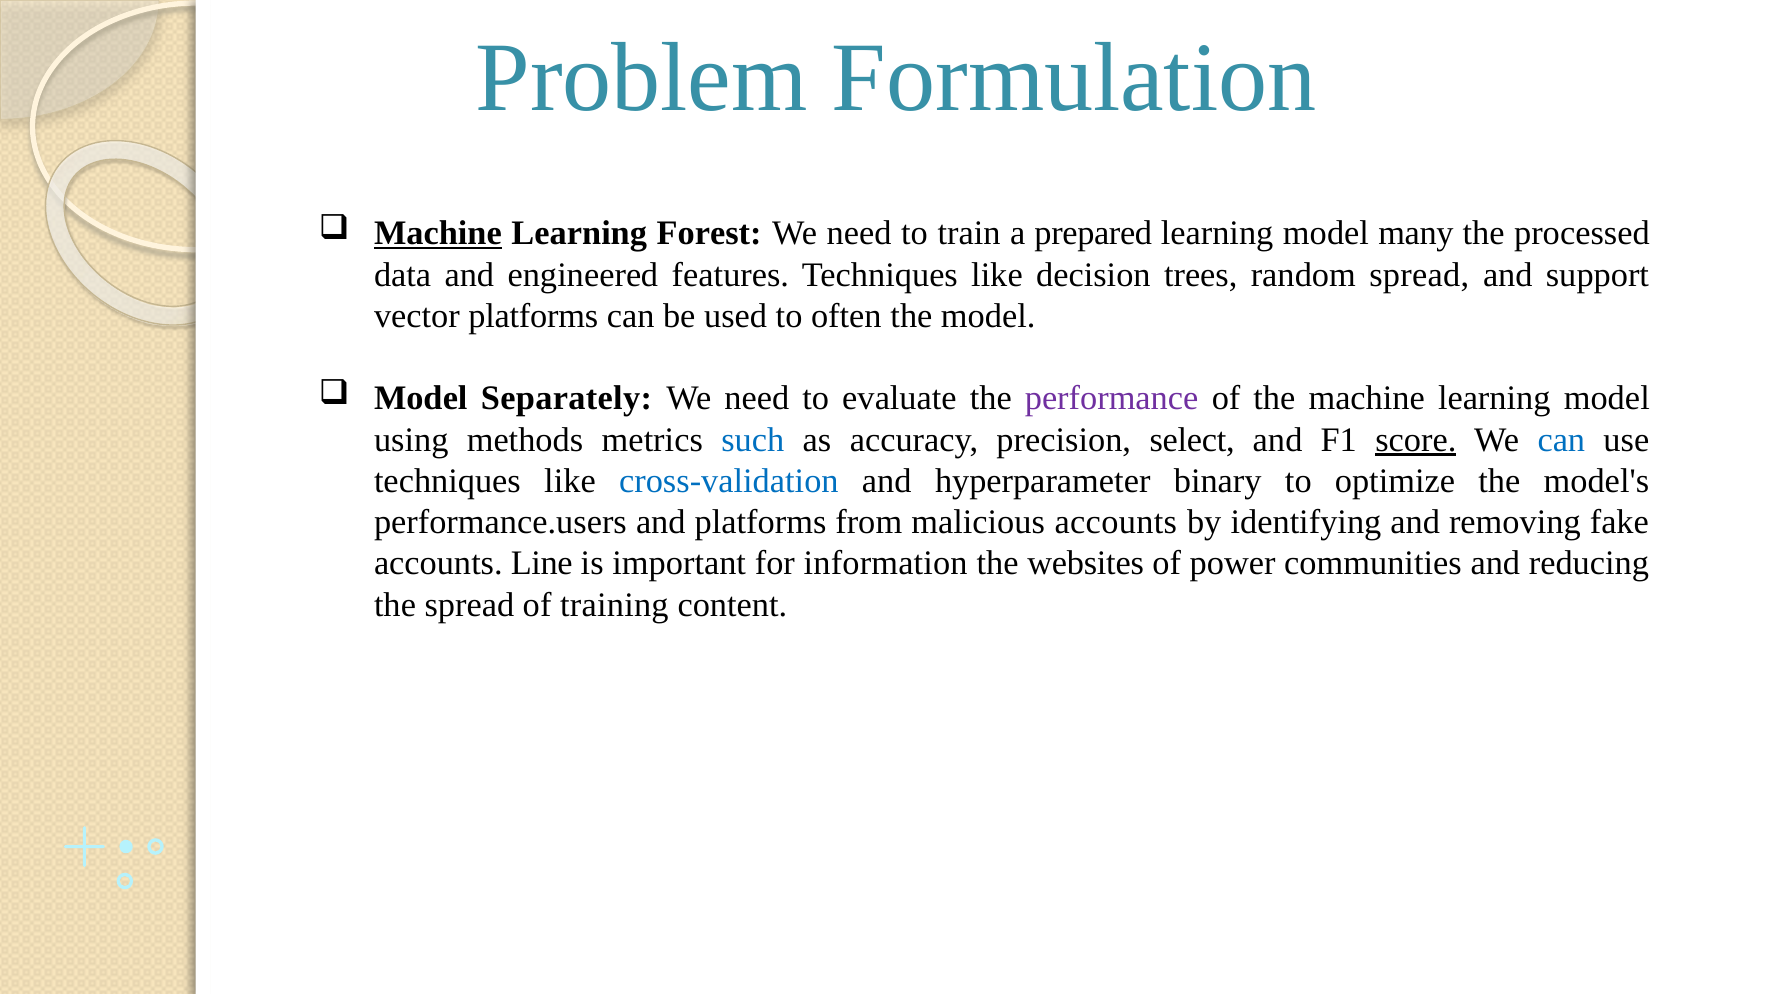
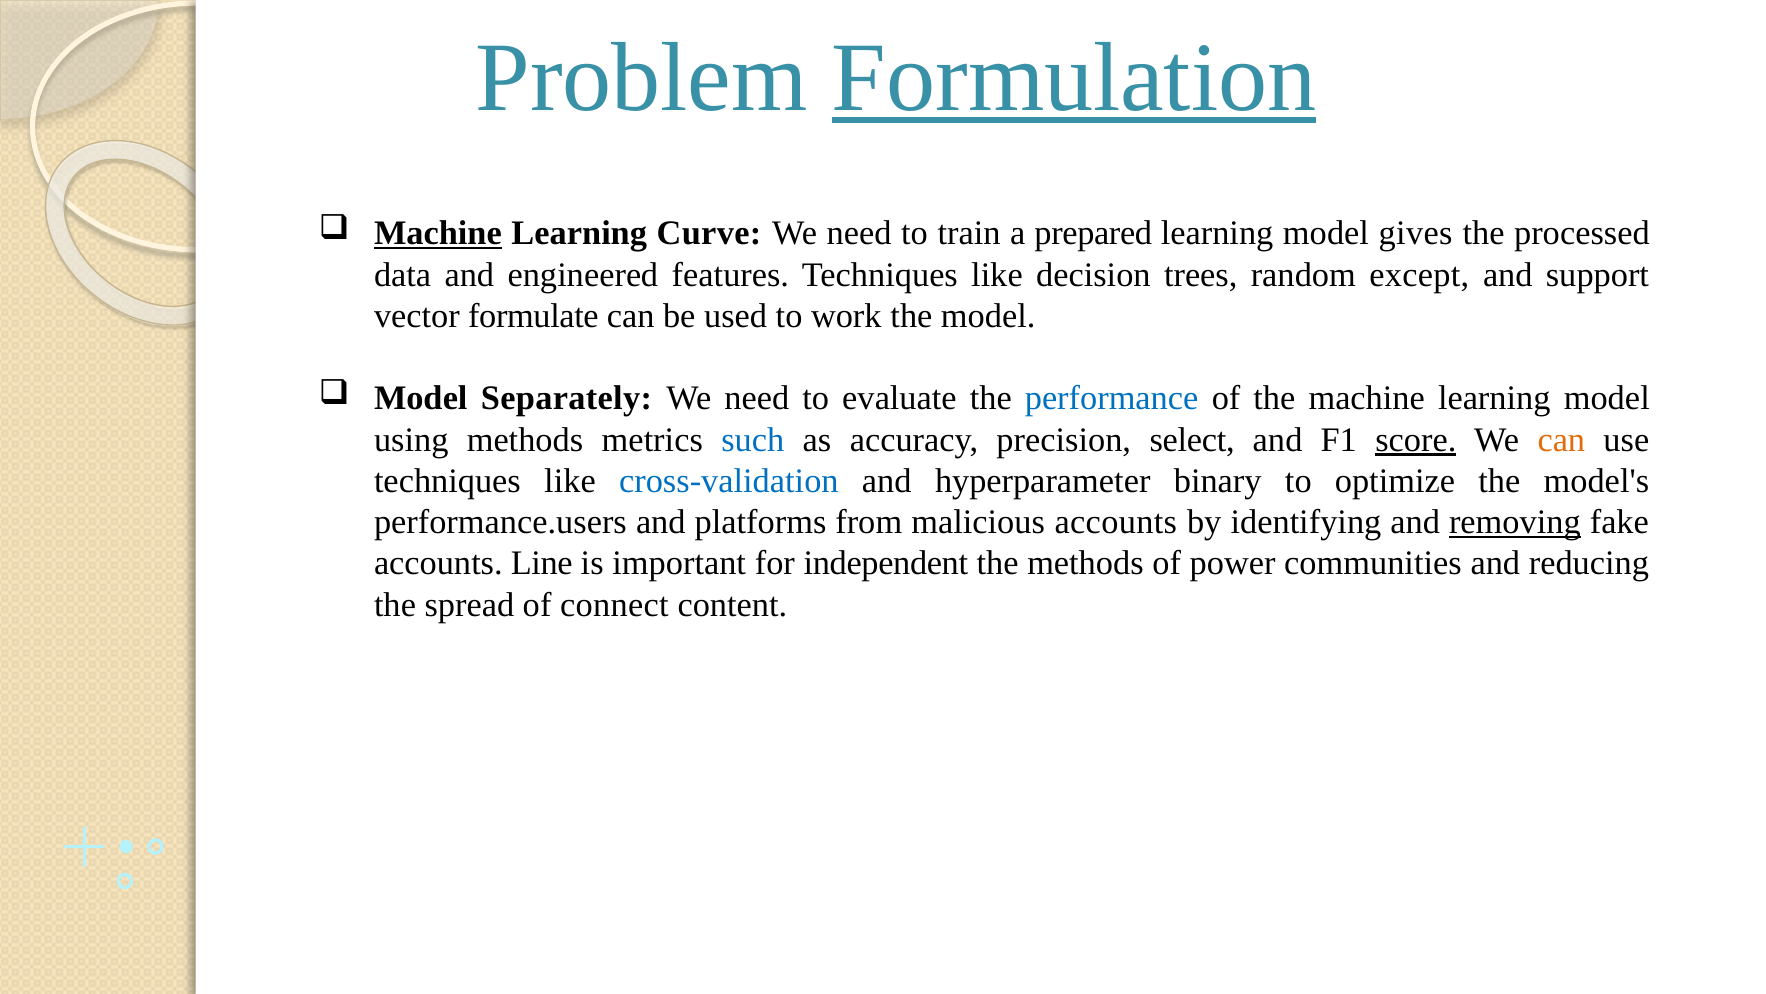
Formulation underline: none -> present
Forest: Forest -> Curve
many: many -> gives
random spread: spread -> except
vector platforms: platforms -> formulate
often: often -> work
performance colour: purple -> blue
can at (1561, 439) colour: blue -> orange
removing underline: none -> present
information: information -> independent
the websites: websites -> methods
training: training -> connect
